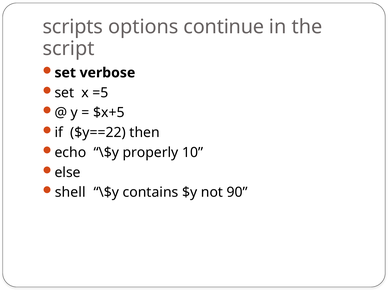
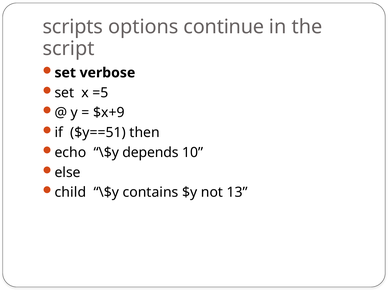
$x+5: $x+5 -> $x+9
$y==22: $y==22 -> $y==51
properly: properly -> depends
shell: shell -> child
90: 90 -> 13
